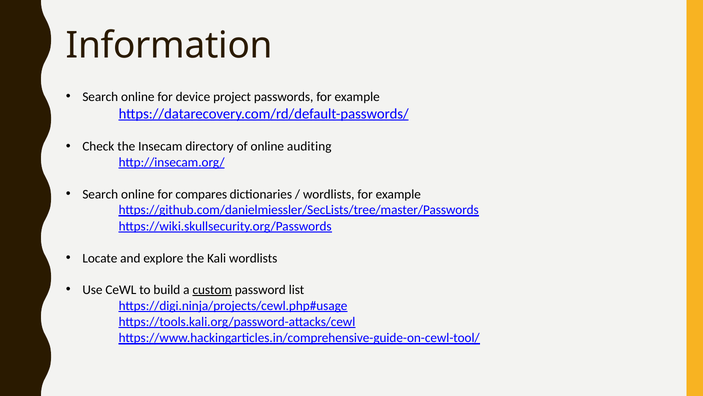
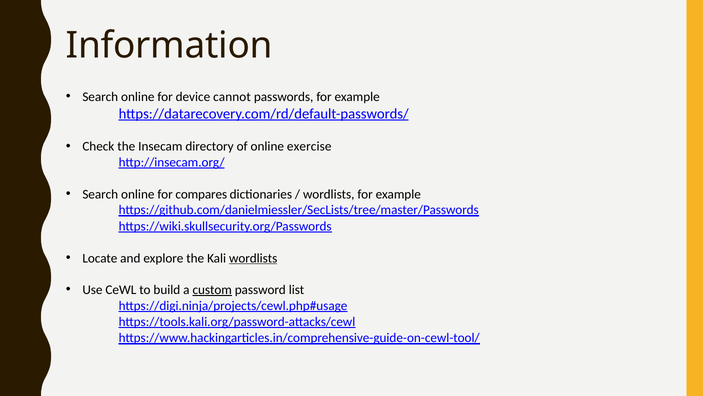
project: project -> cannot
auditing: auditing -> exercise
wordlists at (253, 258) underline: none -> present
